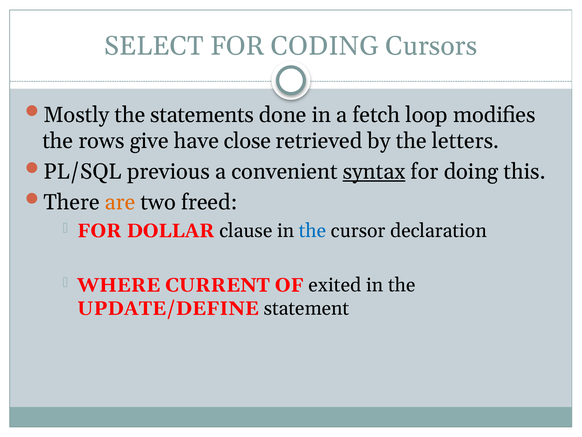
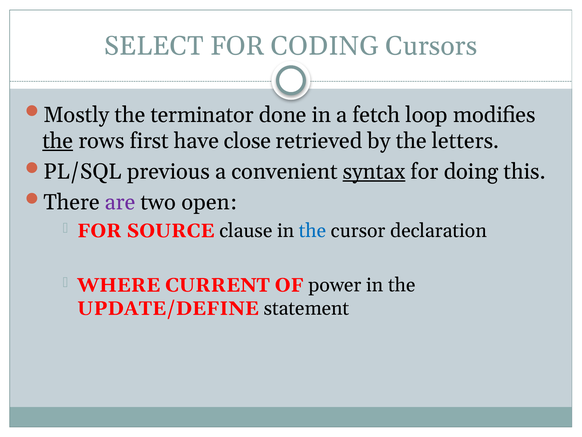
statements: statements -> terminator
the at (58, 141) underline: none -> present
give: give -> first
are colour: orange -> purple
freed: freed -> open
DOLLAR: DOLLAR -> SOURCE
exited: exited -> power
